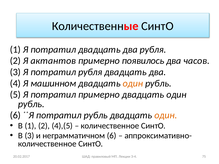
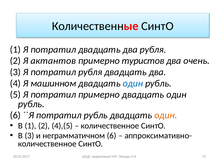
появилось: появилось -> туристов
часов: часов -> очень
один at (133, 83) colour: orange -> blue
